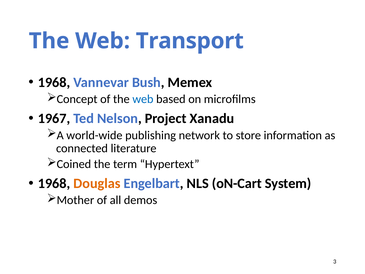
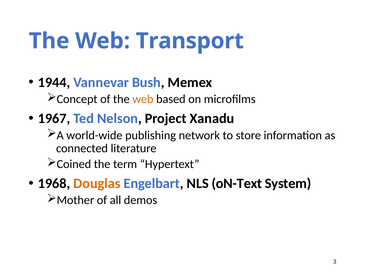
1968 at (54, 82): 1968 -> 1944
web at (143, 99) colour: blue -> orange
oN-Cart: oN-Cart -> oN-Text
